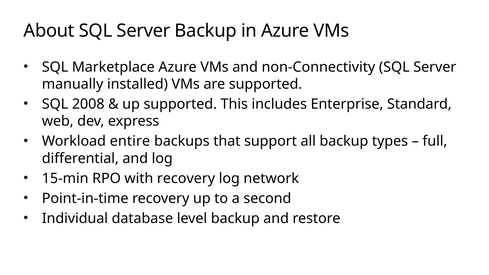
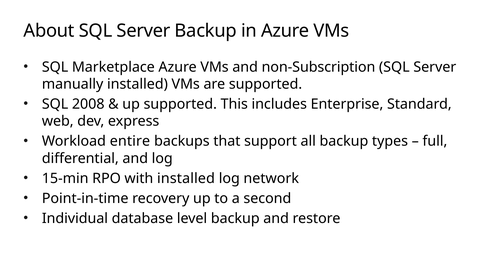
non-Connectivity: non-Connectivity -> non-Subscription
with recovery: recovery -> installed
